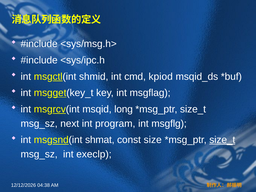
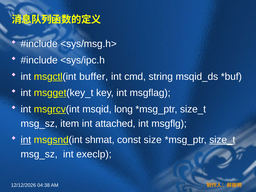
shmid: shmid -> buffer
kpiod: kpiod -> string
next: next -> item
program: program -> attached
int at (26, 140) underline: none -> present
